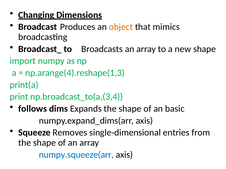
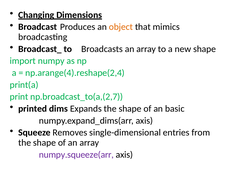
np.arange(4).reshape(1,3: np.arange(4).reshape(1,3 -> np.arange(4).reshape(2,4
np.broadcast_to(a,(3,4: np.broadcast_to(a,(3,4 -> np.broadcast_to(a,(2,7
follows: follows -> printed
numpy.squeeze(arr colour: blue -> purple
